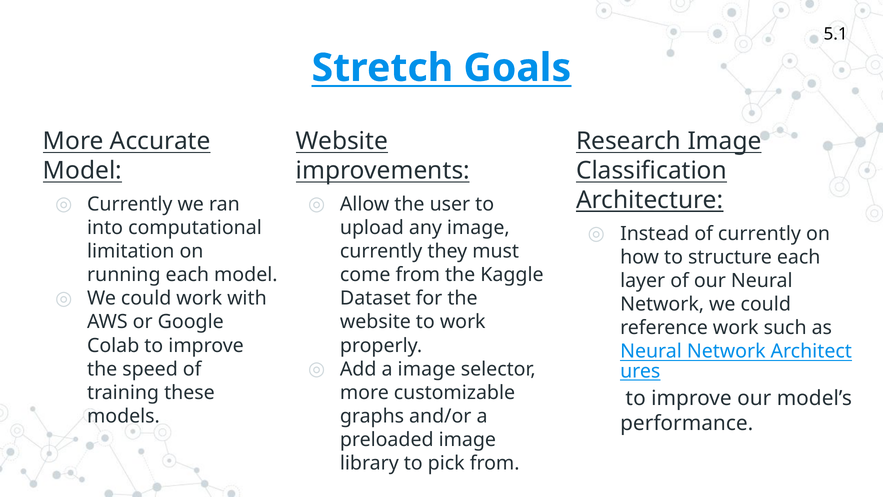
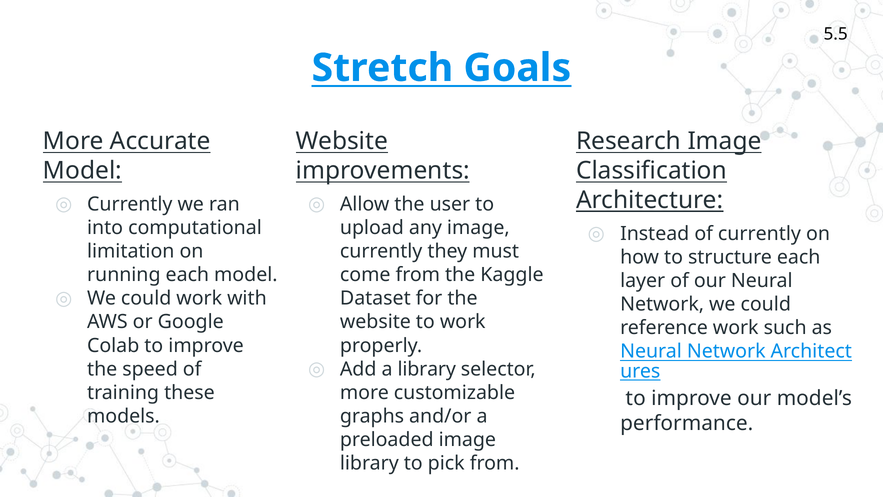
5.1: 5.1 -> 5.5
a image: image -> library
